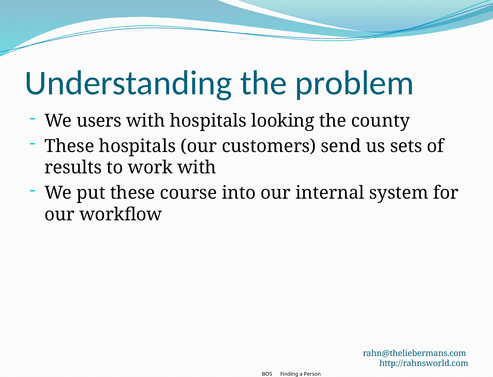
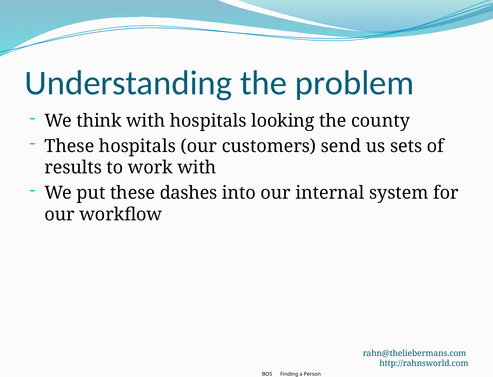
users: users -> think
course: course -> dashes
